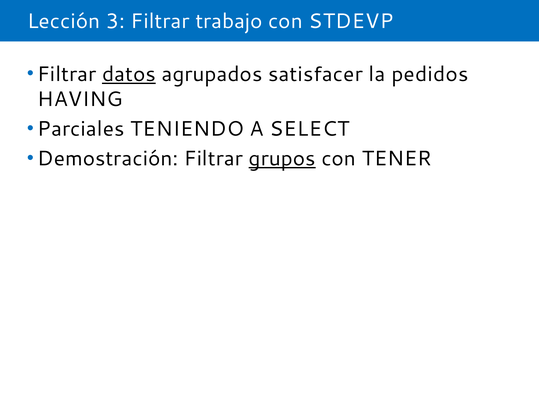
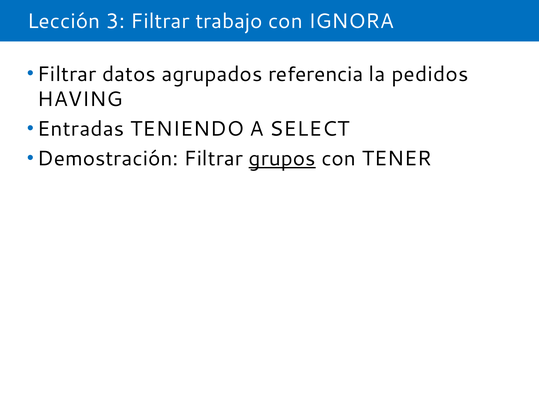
STDEVP: STDEVP -> IGNORA
datos underline: present -> none
satisfacer: satisfacer -> referencia
Parciales: Parciales -> Entradas
